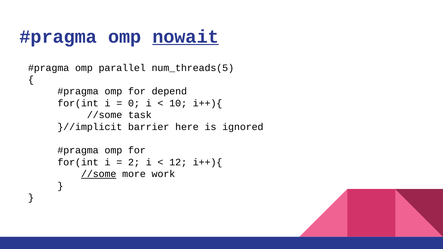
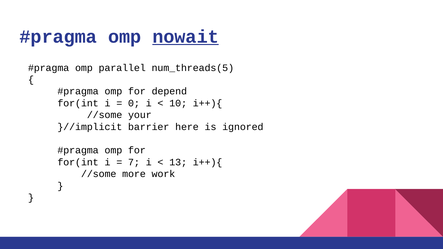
task: task -> your
2: 2 -> 7
12: 12 -> 13
//some at (99, 174) underline: present -> none
